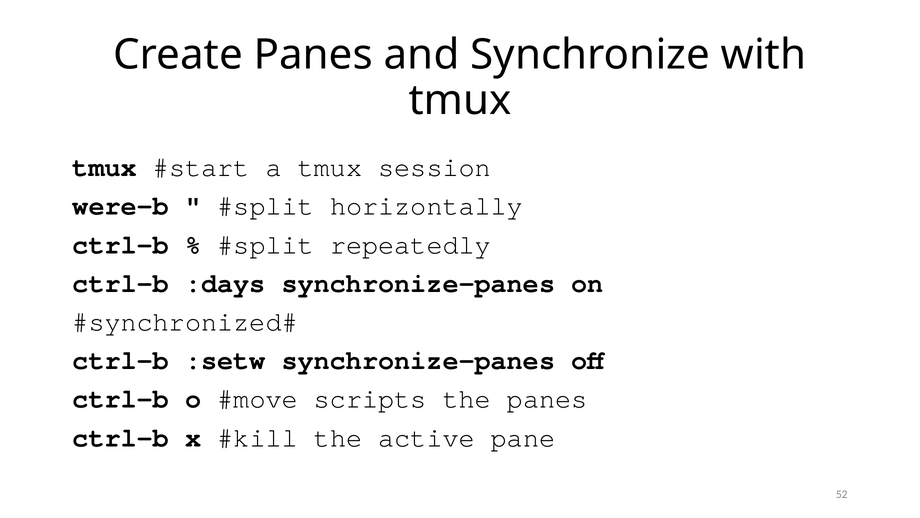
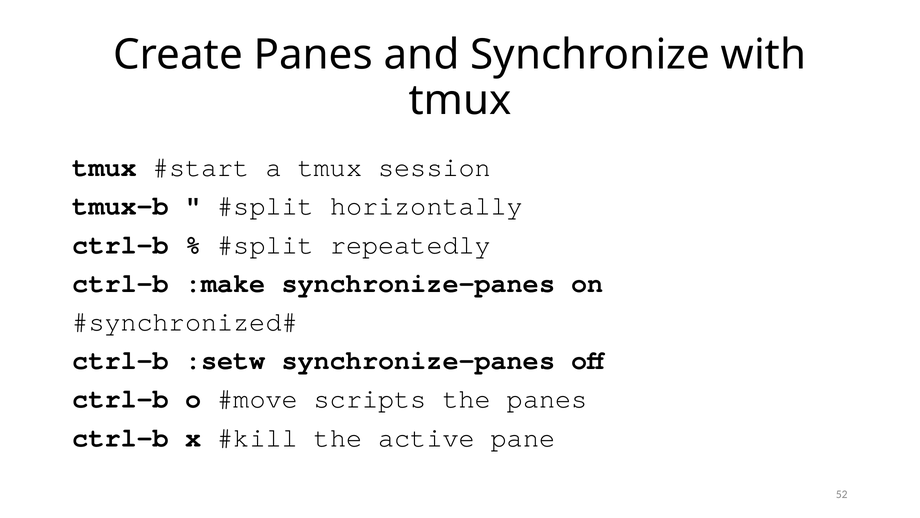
were-b: were-b -> tmux-b
:days: :days -> :make
